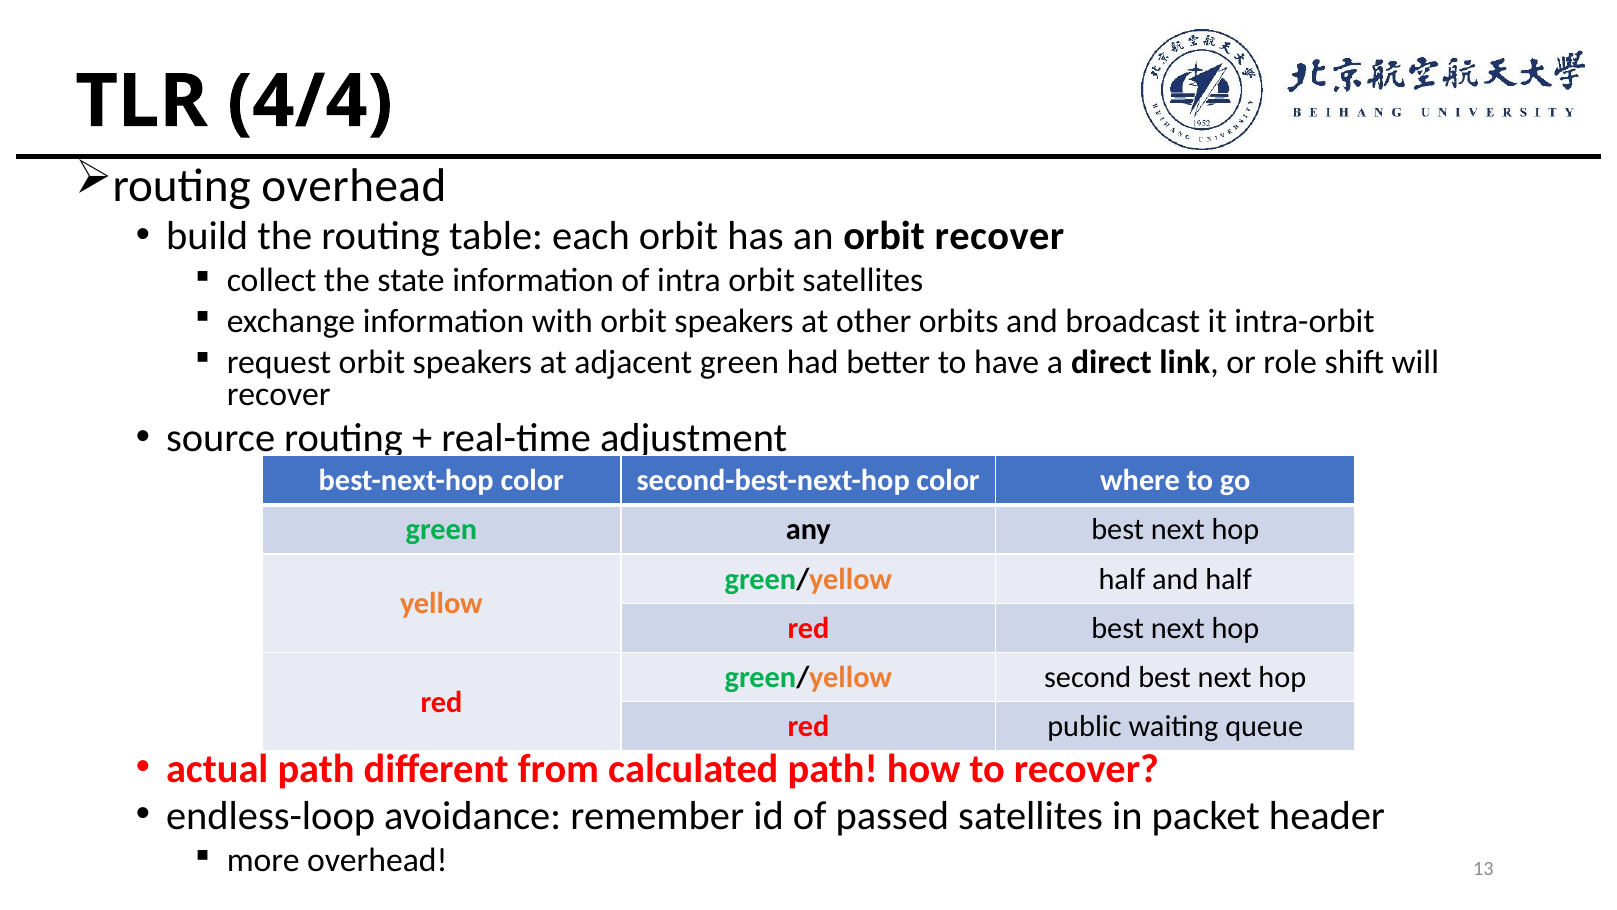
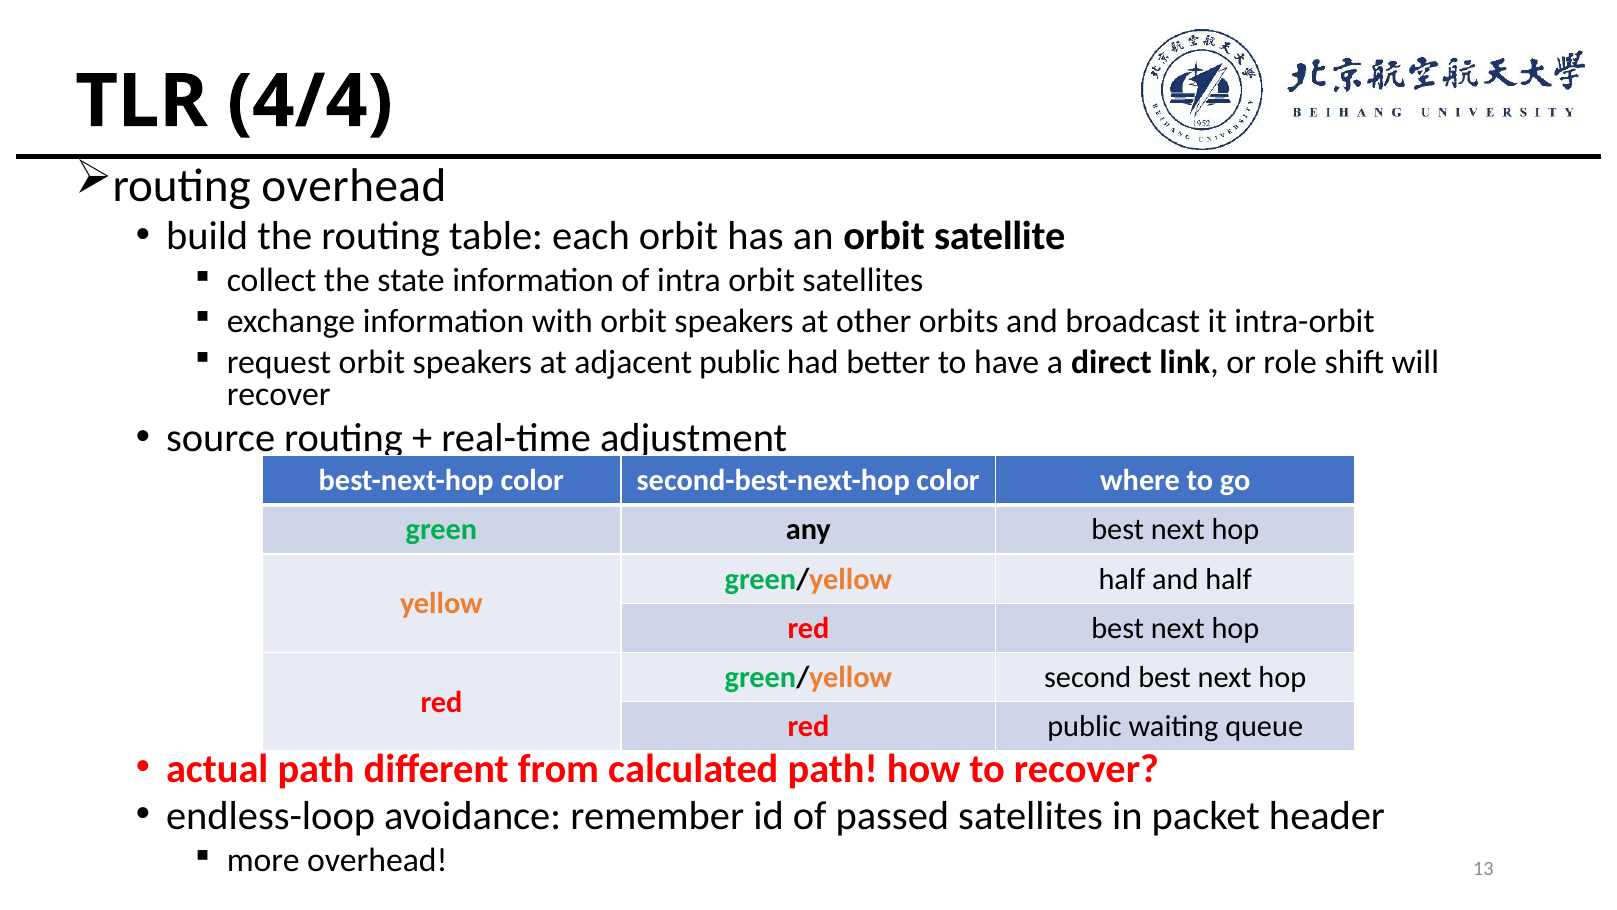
orbit recover: recover -> satellite
adjacent green: green -> public
